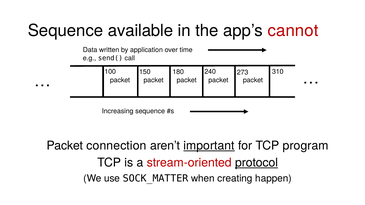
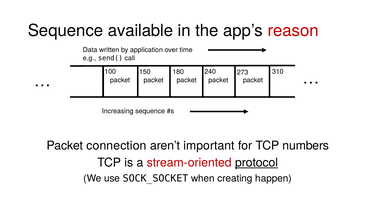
cannot: cannot -> reason
important underline: present -> none
program: program -> numbers
SOCK_MATTER: SOCK_MATTER -> SOCK_SOCKET
